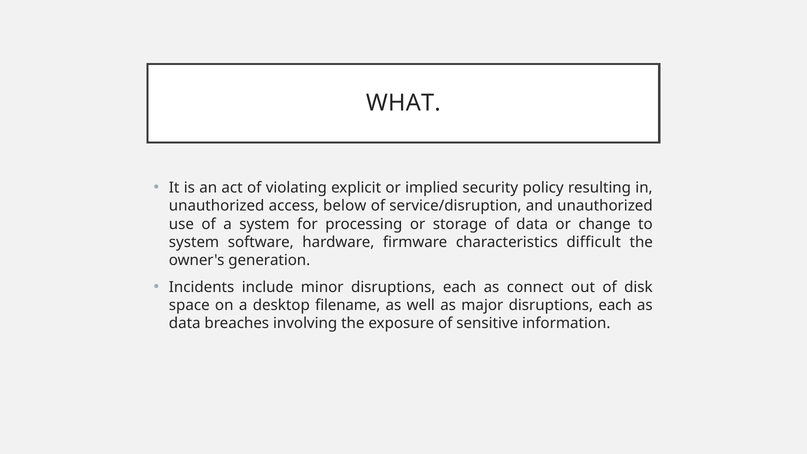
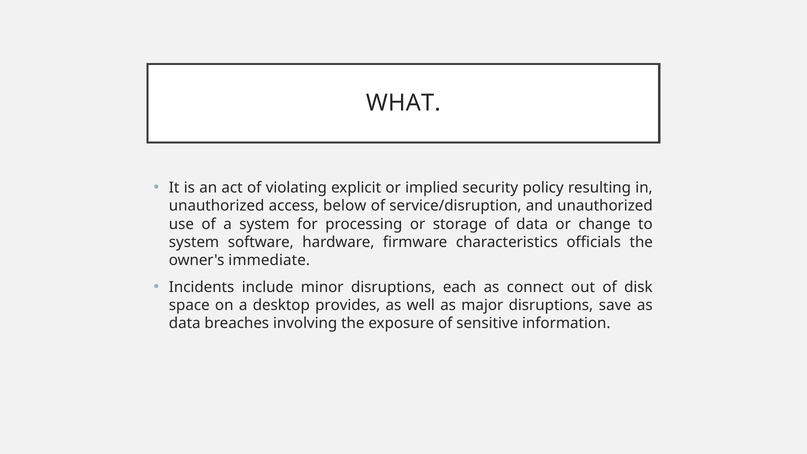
difficult: difficult -> officials
generation: generation -> immediate
filename: filename -> provides
major disruptions each: each -> save
